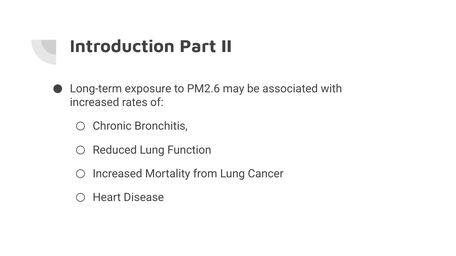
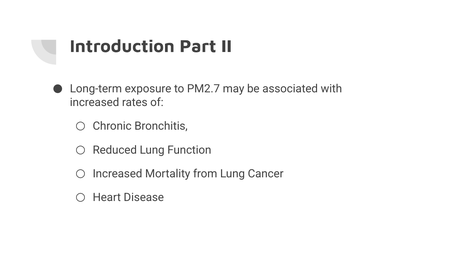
PM2.6: PM2.6 -> PM2.7
